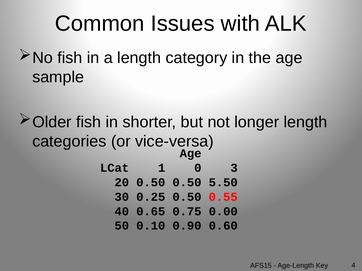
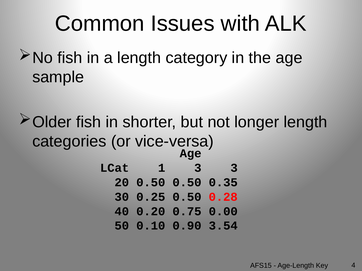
1 0: 0 -> 3
5.50: 5.50 -> 0.35
0.55: 0.55 -> 0.28
0.65: 0.65 -> 0.20
0.60: 0.60 -> 3.54
